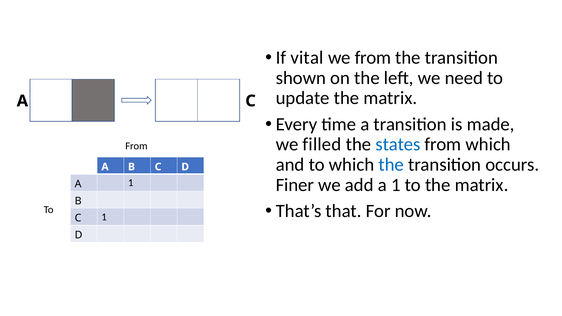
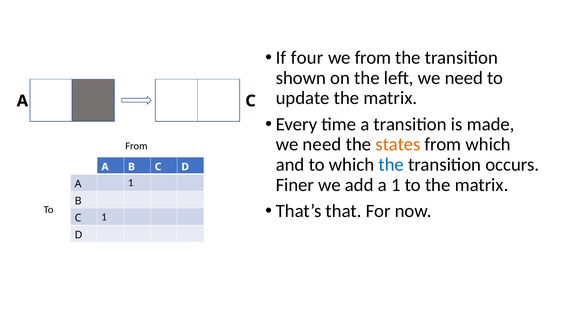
vital: vital -> four
filled at (322, 144): filled -> need
states colour: blue -> orange
